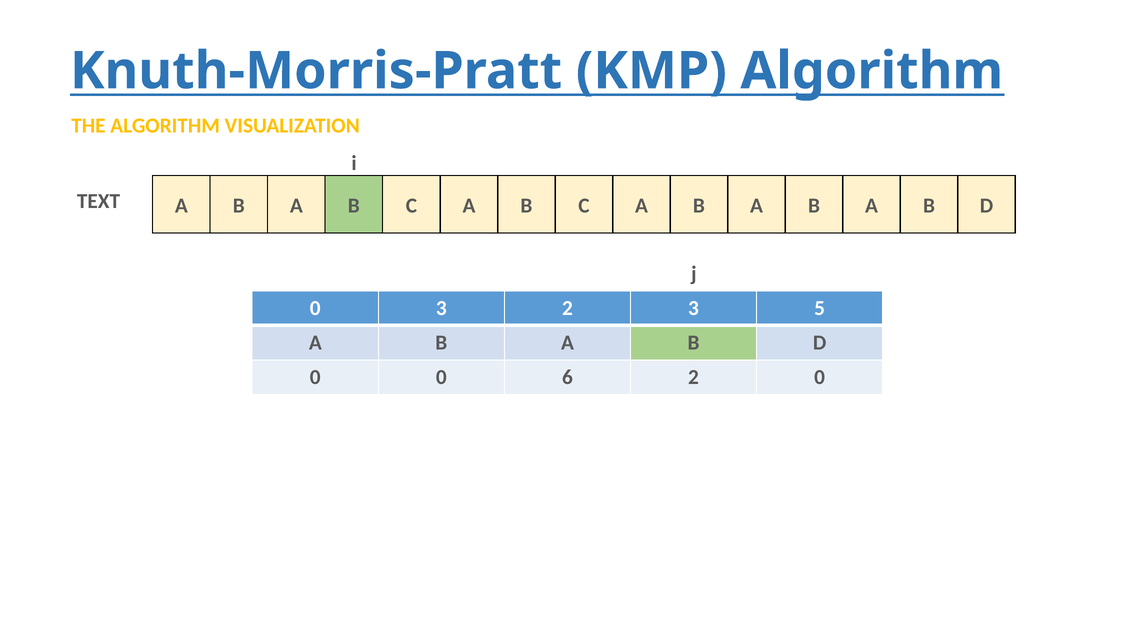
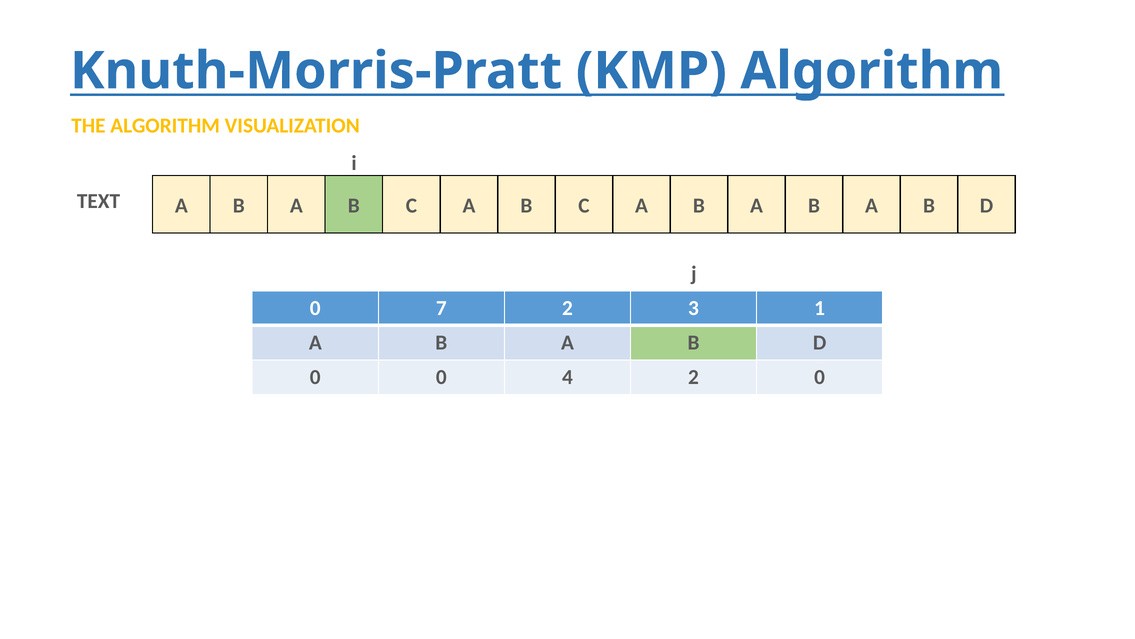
0 3: 3 -> 7
5: 5 -> 1
6: 6 -> 4
